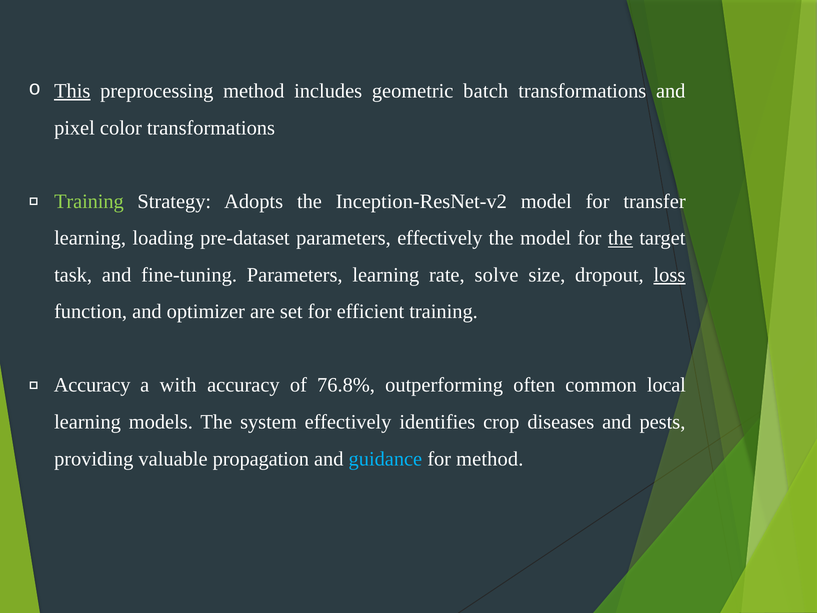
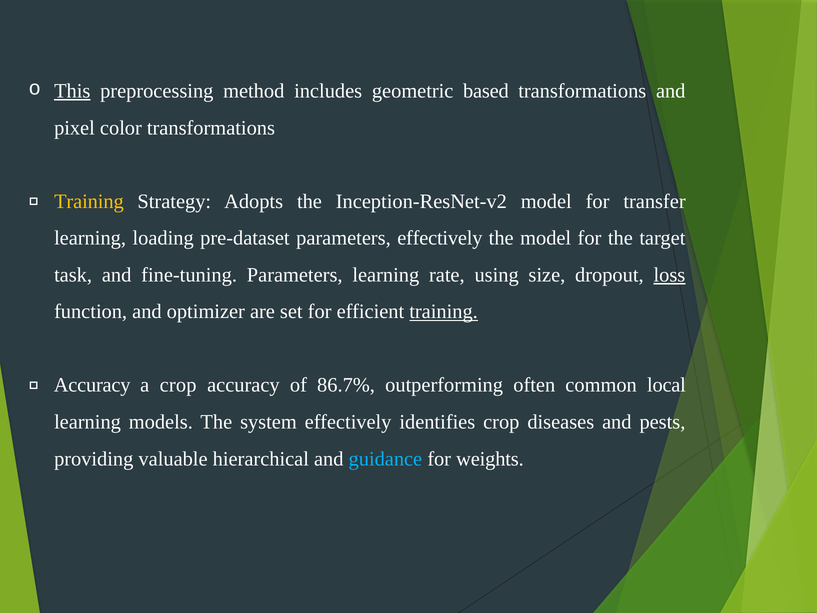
batch: batch -> based
Training at (89, 201) colour: light green -> yellow
the at (620, 238) underline: present -> none
solve: solve -> using
training at (444, 312) underline: none -> present
a with: with -> crop
76.8%: 76.8% -> 86.7%
propagation: propagation -> hierarchical
for method: method -> weights
